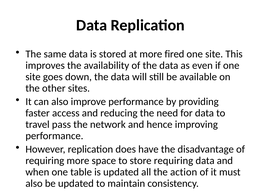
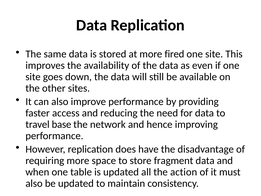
pass: pass -> base
store requiring: requiring -> fragment
